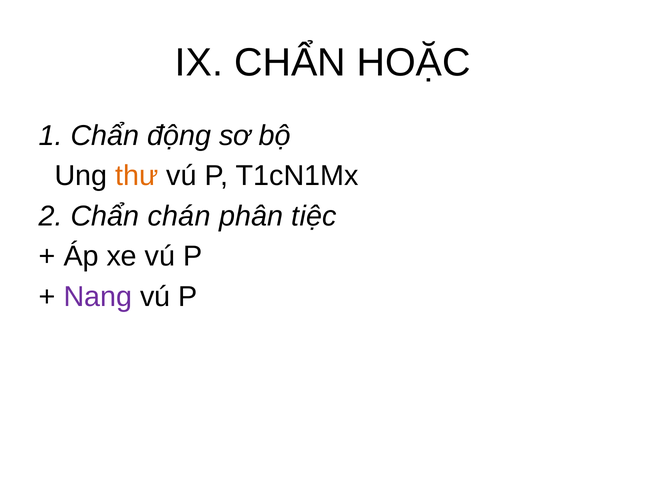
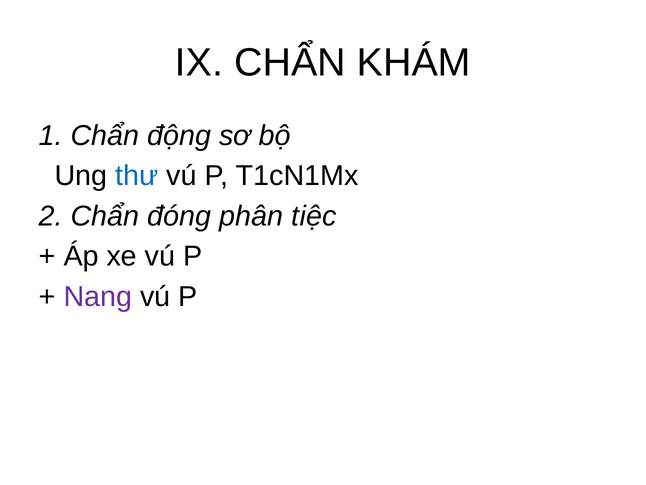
HOẶC: HOẶC -> KHÁM
thư colour: orange -> blue
chán: chán -> đóng
